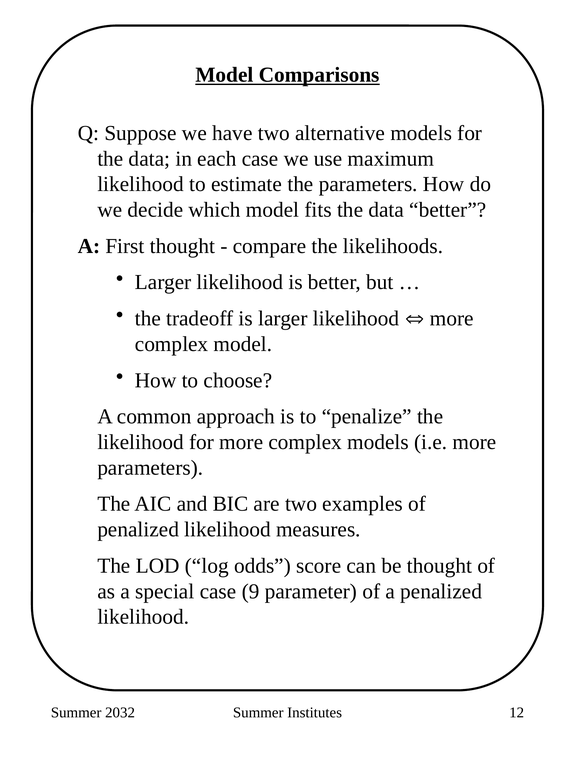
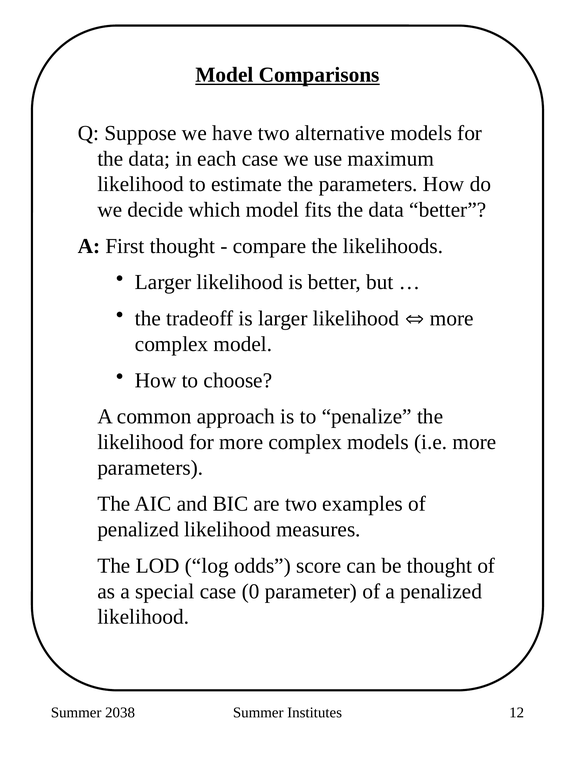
9: 9 -> 0
2032: 2032 -> 2038
